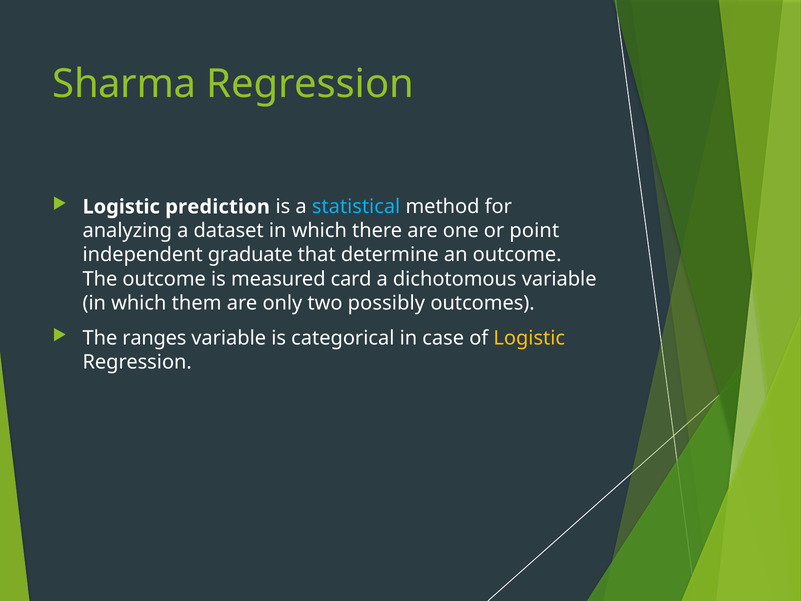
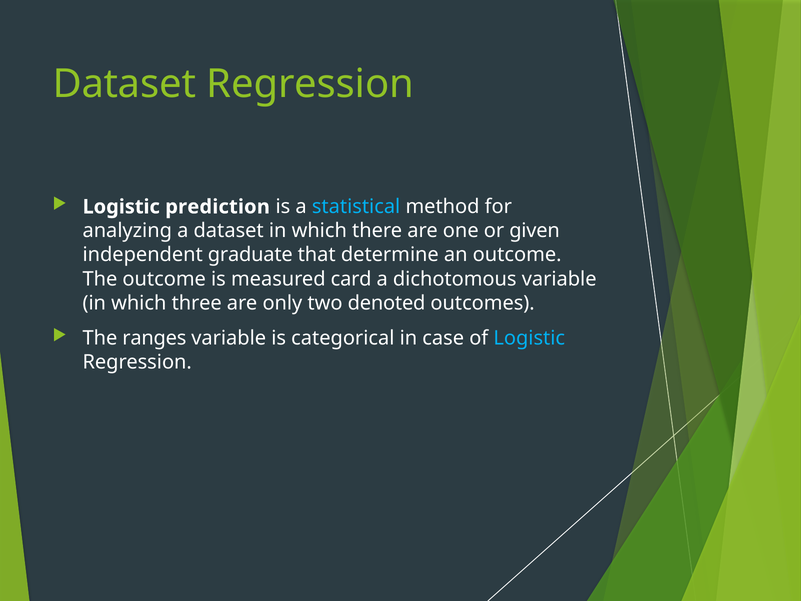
Sharma at (124, 84): Sharma -> Dataset
point: point -> given
them: them -> three
possibly: possibly -> denoted
Logistic at (529, 338) colour: yellow -> light blue
